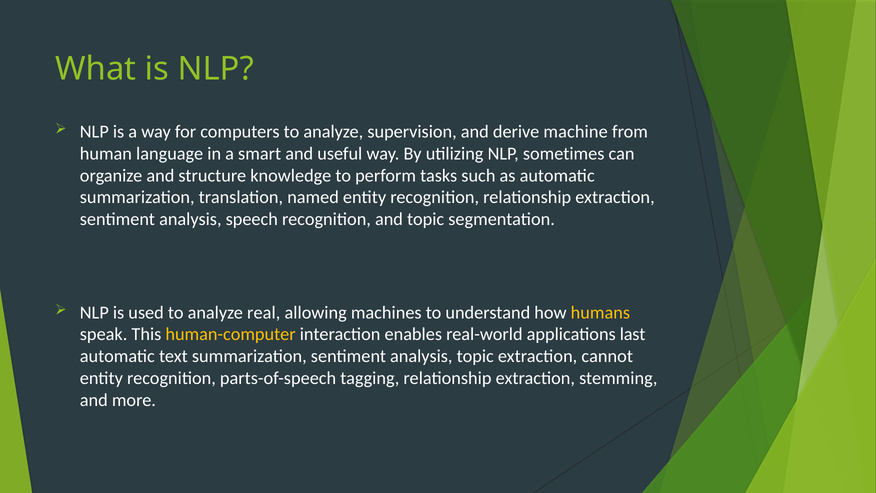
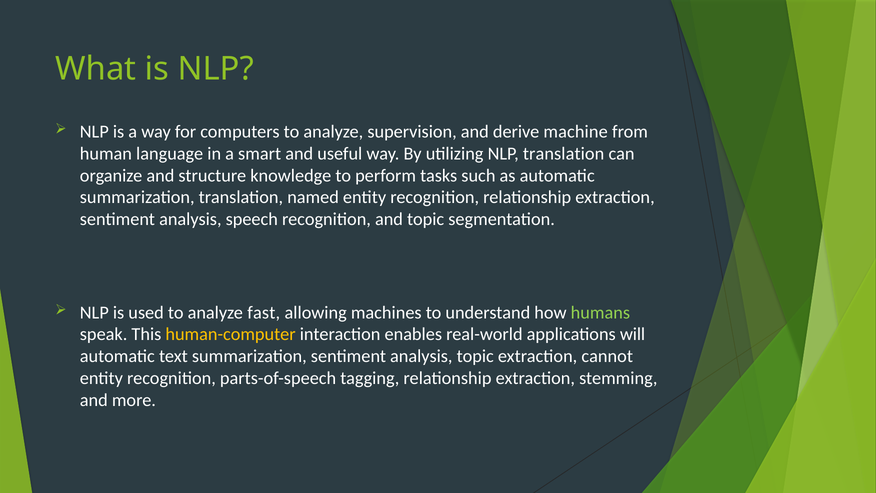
NLP sometimes: sometimes -> translation
real: real -> fast
humans colour: yellow -> light green
last: last -> will
